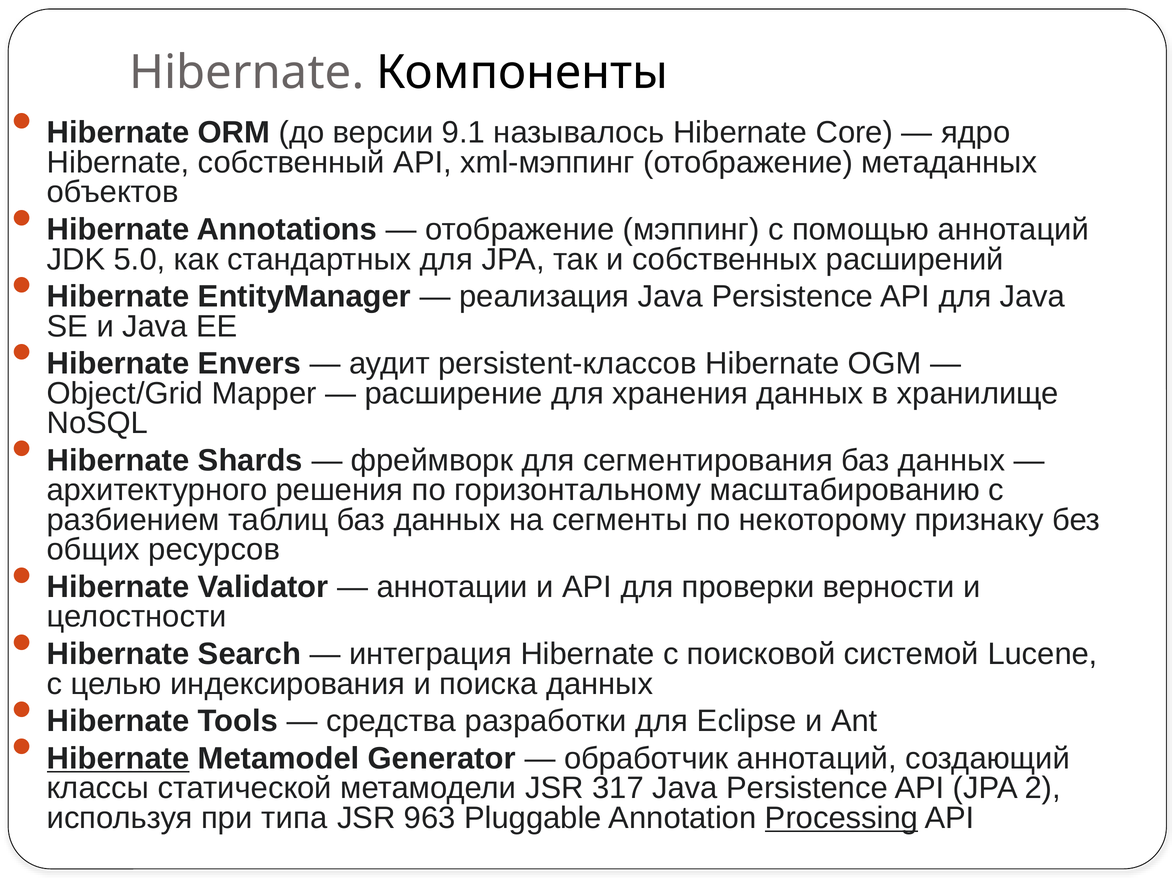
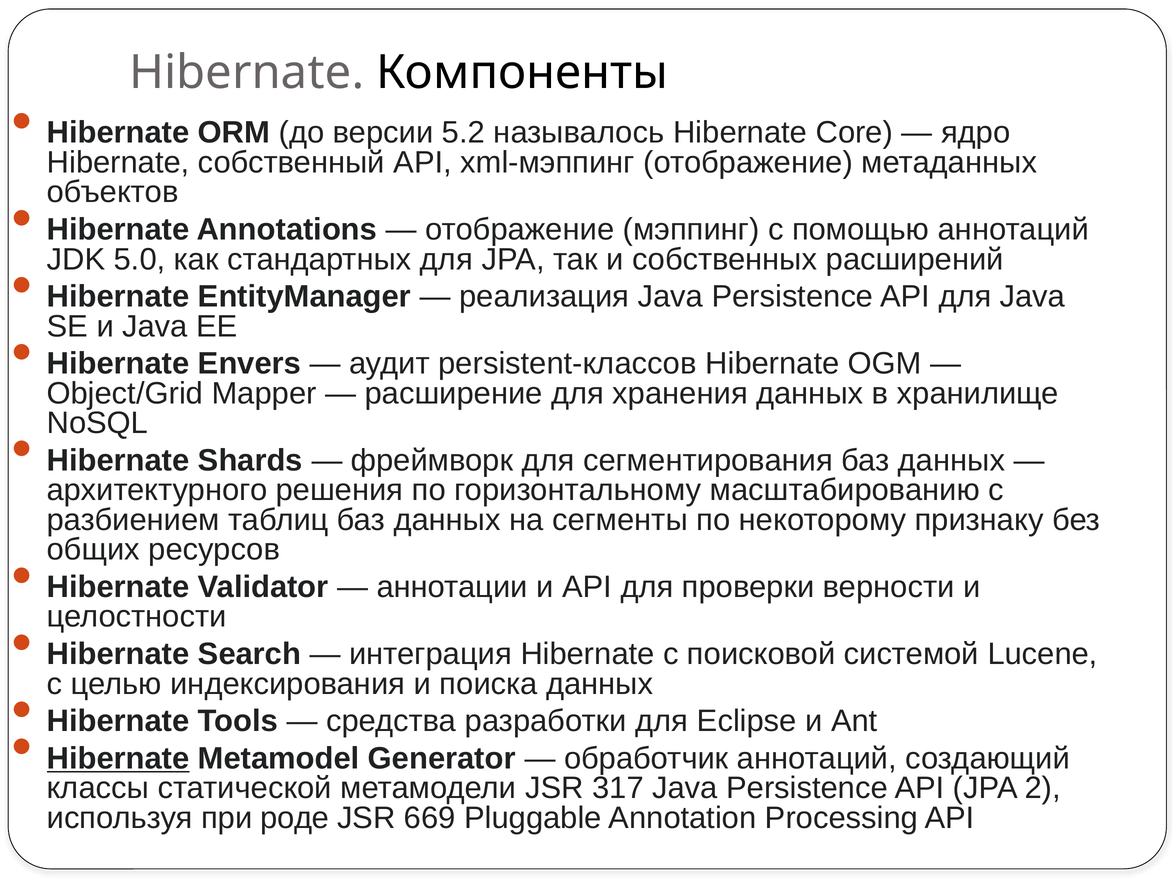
9.1: 9.1 -> 5.2
типа: типа -> роде
963: 963 -> 669
Processing underline: present -> none
